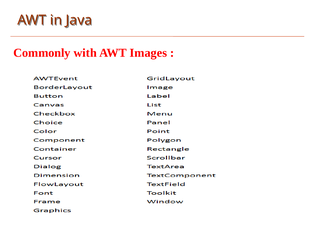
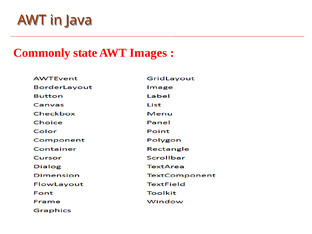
with: with -> state
